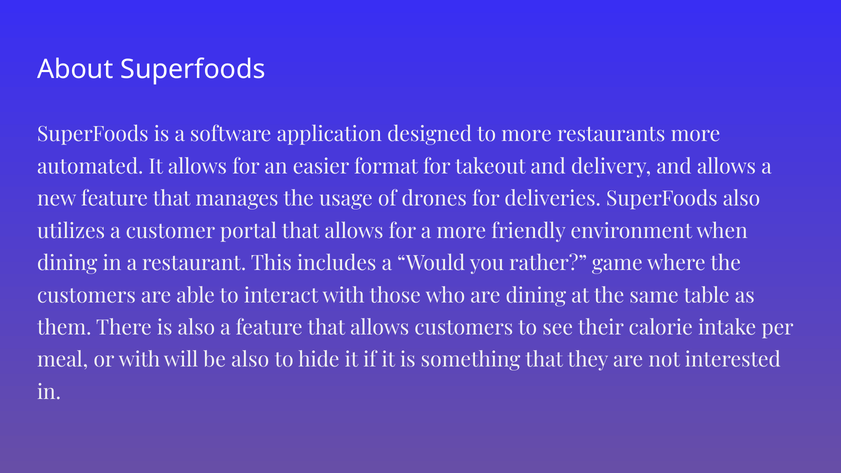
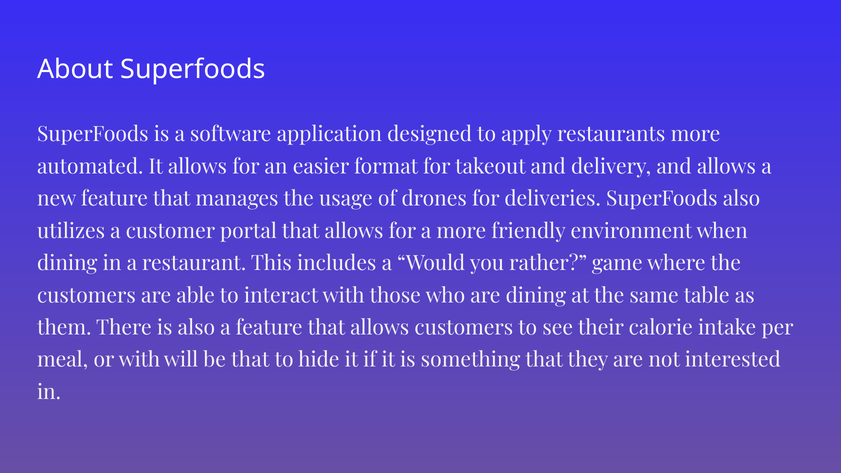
to more: more -> apply
be also: also -> that
